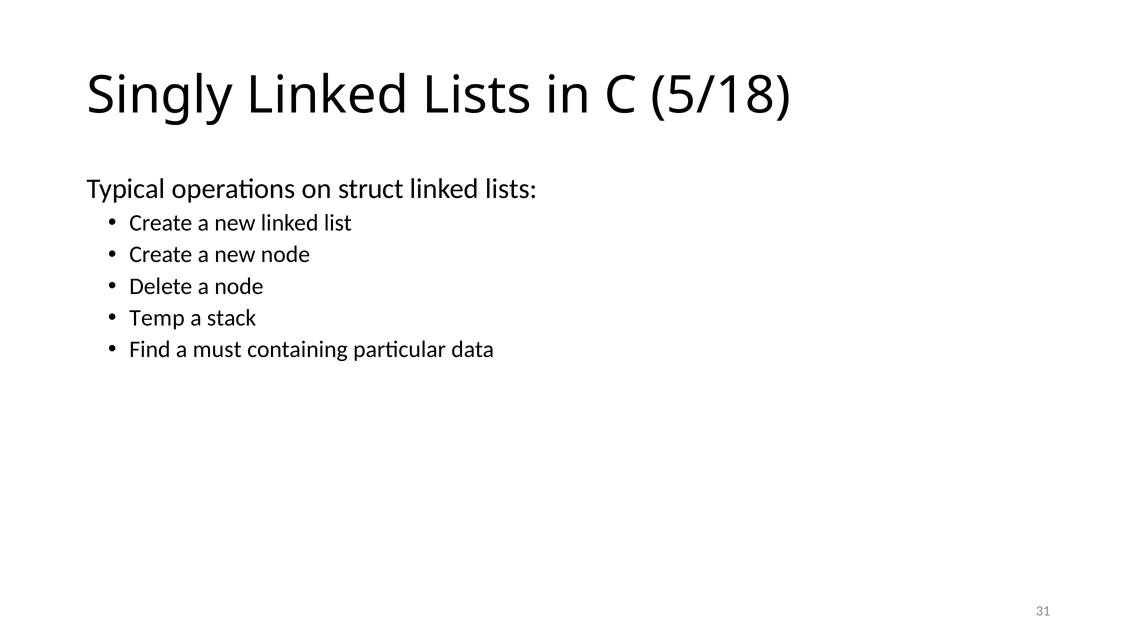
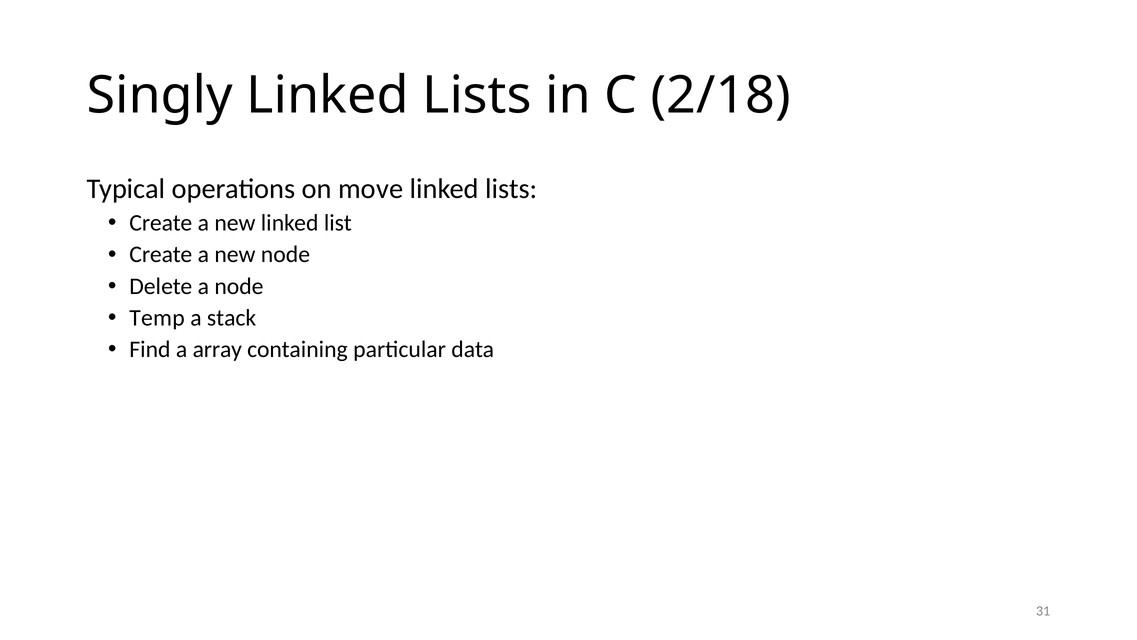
5/18: 5/18 -> 2/18
struct: struct -> move
must: must -> array
